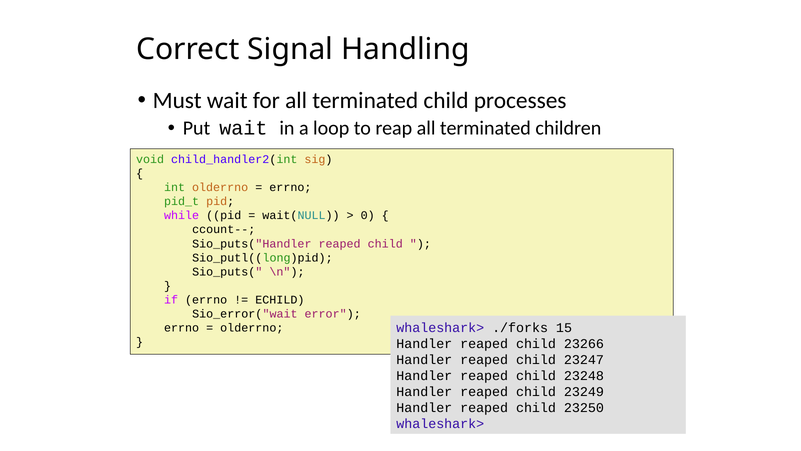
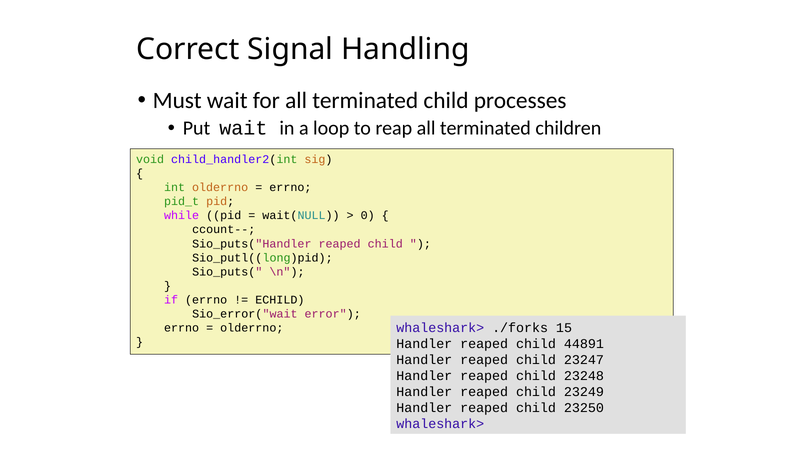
23266: 23266 -> 44891
